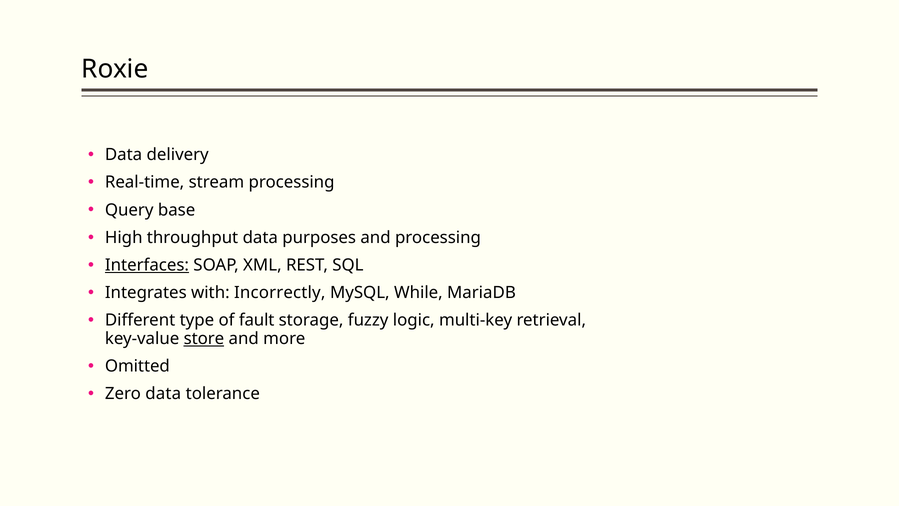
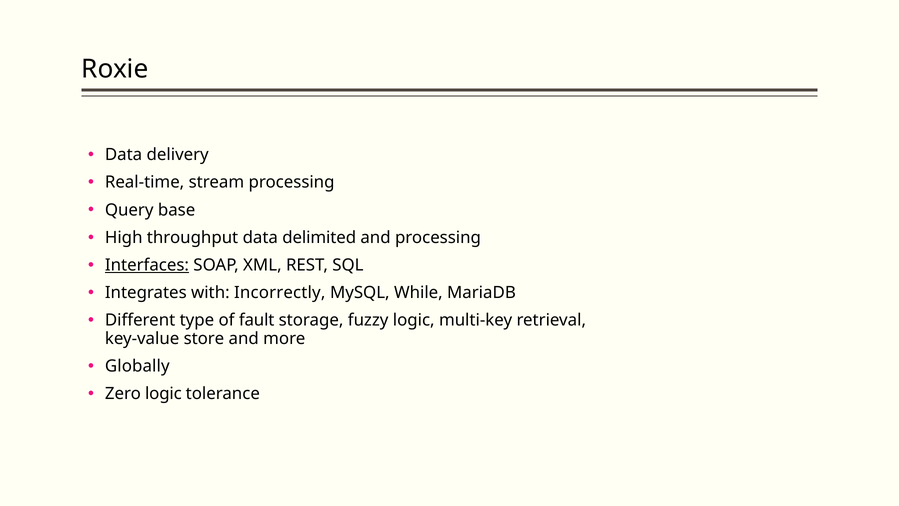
purposes: purposes -> delimited
store underline: present -> none
Omitted: Omitted -> Globally
Zero data: data -> logic
